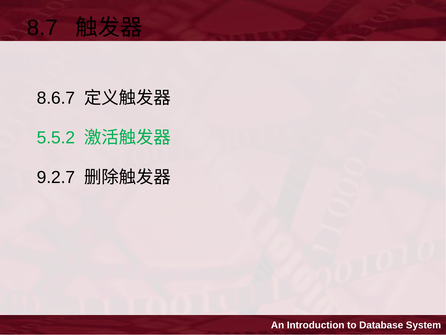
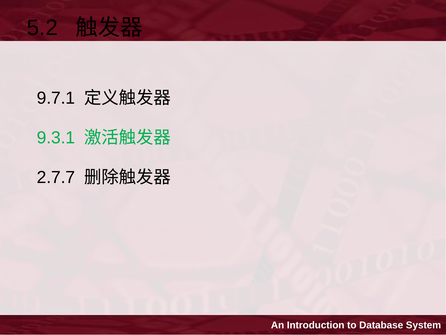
8.7: 8.7 -> 5.2
8.6.7: 8.6.7 -> 9.7.1
5.5.2: 5.5.2 -> 9.3.1
9.2.7: 9.2.7 -> 2.7.7
